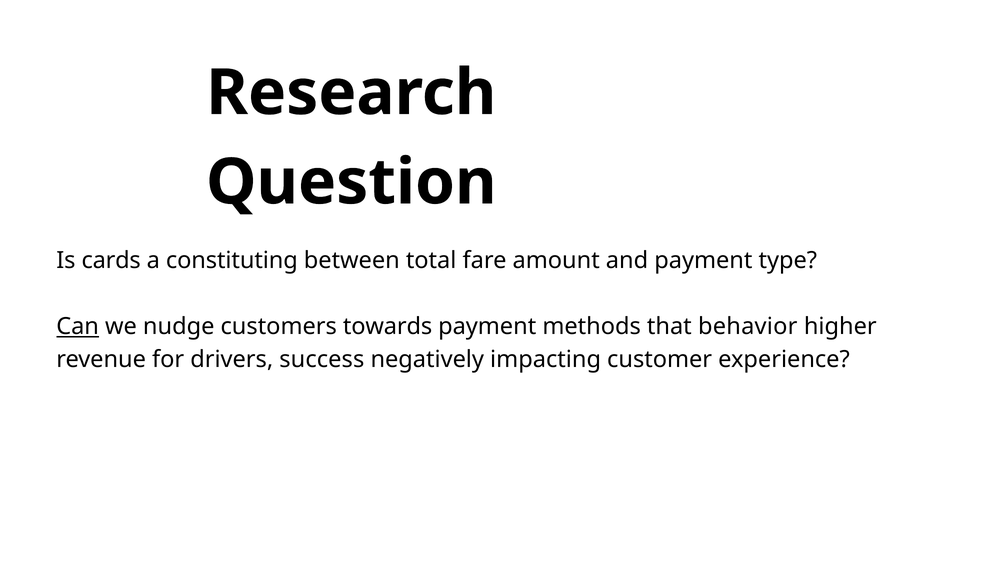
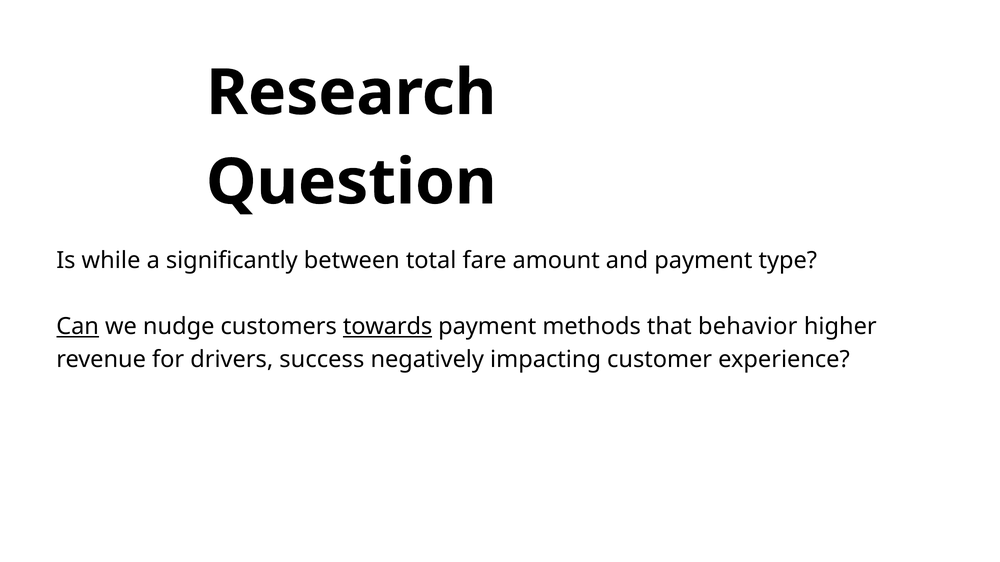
cards: cards -> while
constituting: constituting -> significantly
towards underline: none -> present
